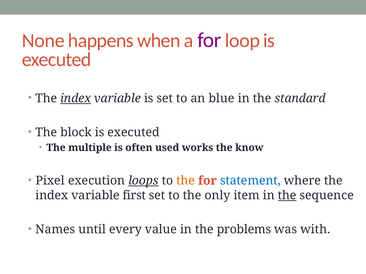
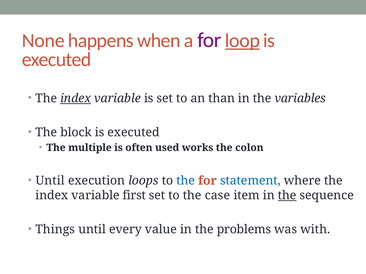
loop underline: none -> present
blue: blue -> than
standard: standard -> variables
know: know -> colon
Pixel at (50, 181): Pixel -> Until
loops underline: present -> none
the at (186, 181) colour: orange -> blue
only: only -> case
Names: Names -> Things
